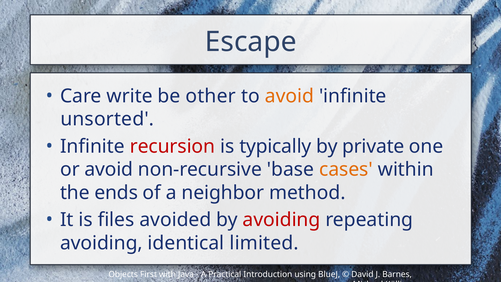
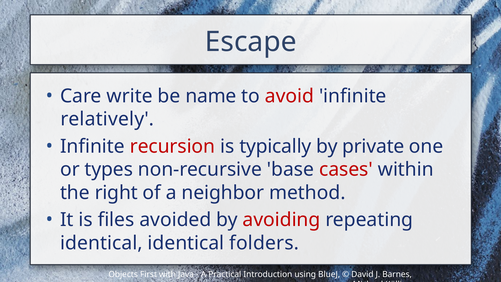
other: other -> name
avoid at (289, 96) colour: orange -> red
unsorted: unsorted -> relatively
or avoid: avoid -> types
cases colour: orange -> red
ends: ends -> right
avoiding at (101, 243): avoiding -> identical
limited: limited -> folders
